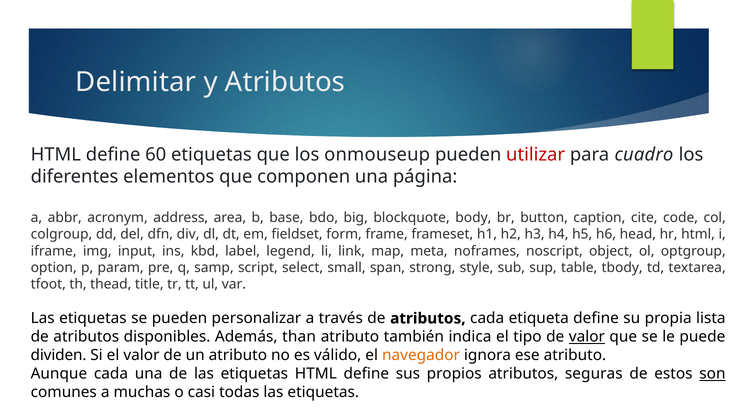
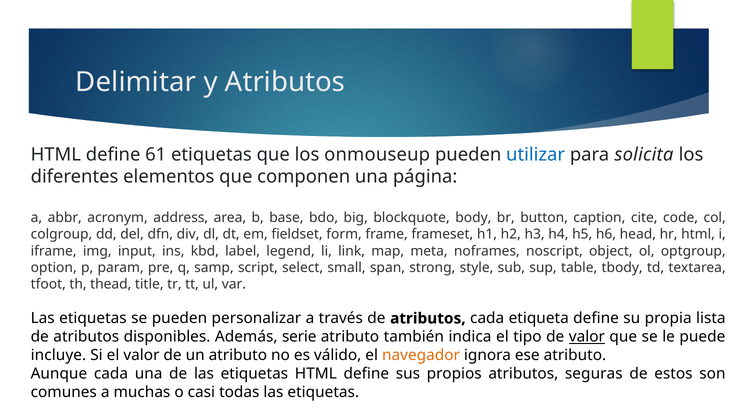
60: 60 -> 61
utilizar colour: red -> blue
cuadro: cuadro -> solicita
than: than -> serie
dividen: dividen -> incluye
son underline: present -> none
